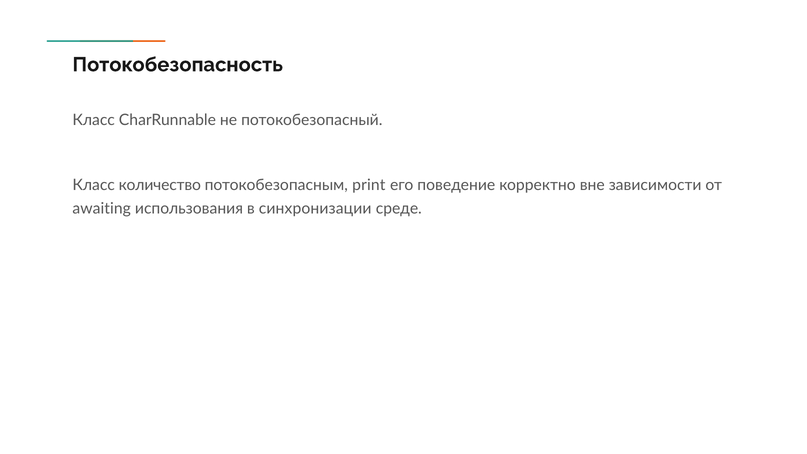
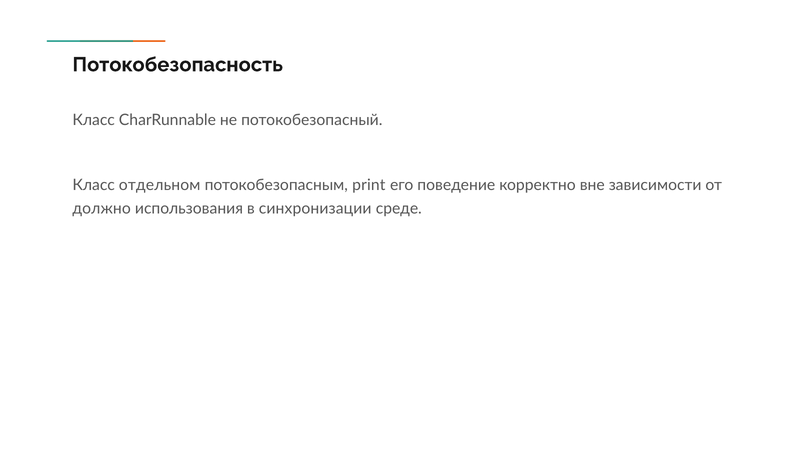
количество: количество -> отдельном
awaiting: awaiting -> должно
